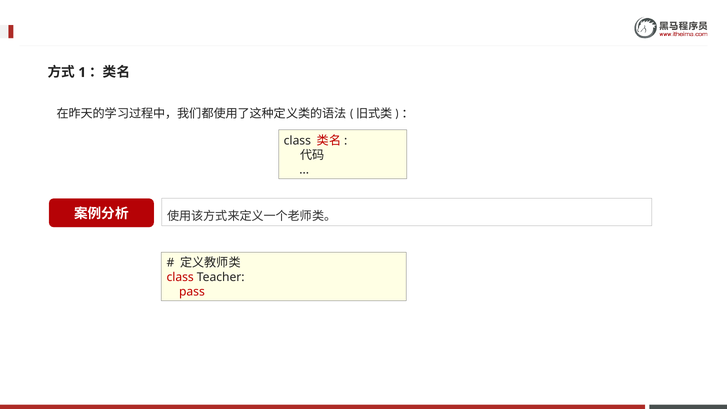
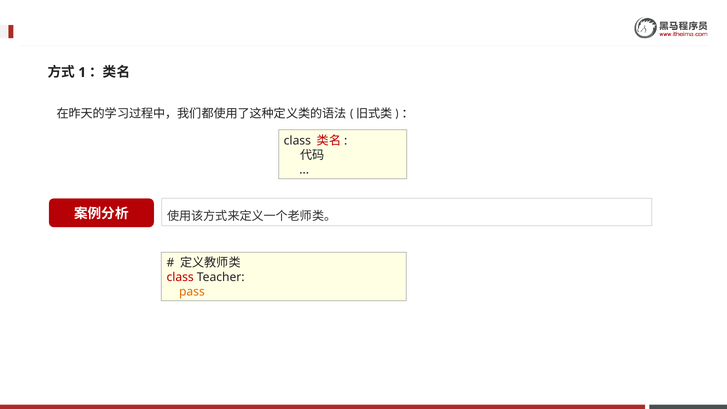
pass colour: red -> orange
